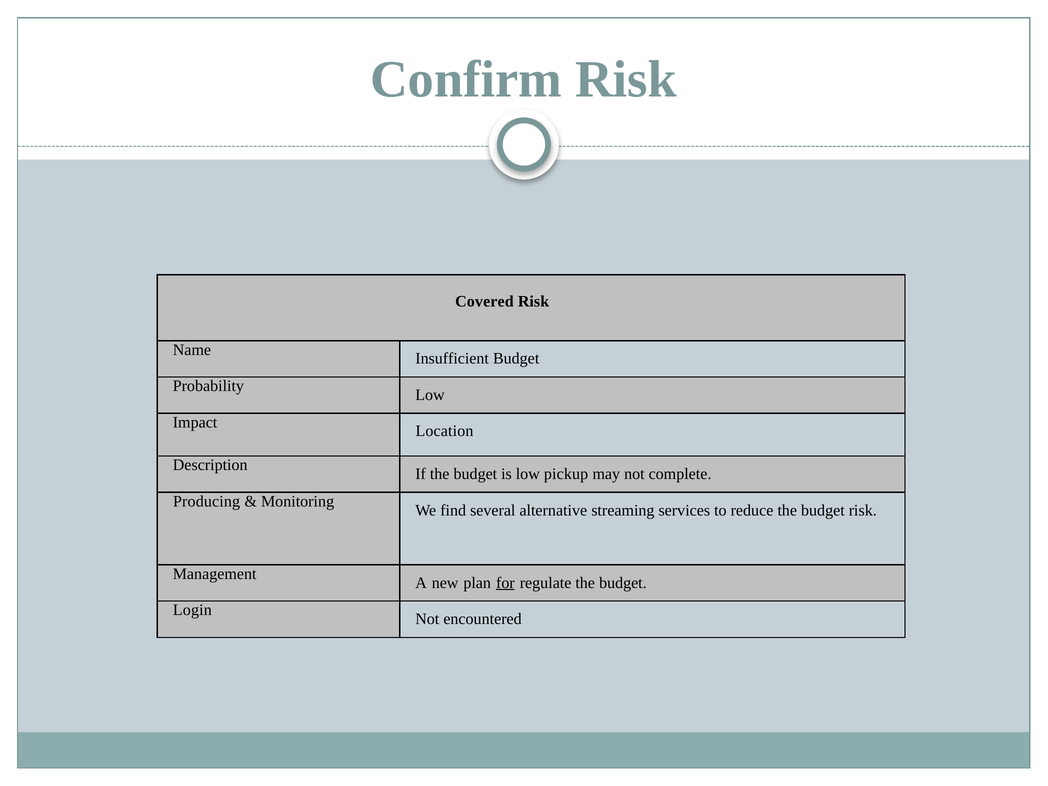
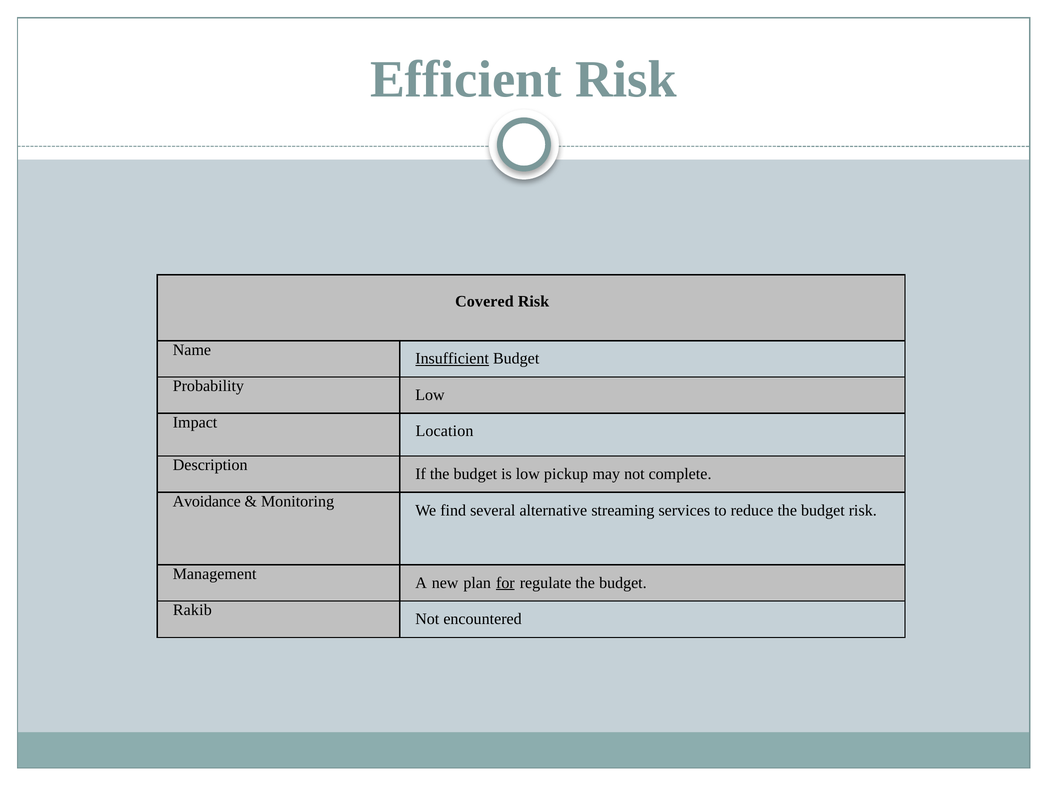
Confirm: Confirm -> Efficient
Insufficient underline: none -> present
Producing: Producing -> Avoidance
Login: Login -> Rakib
